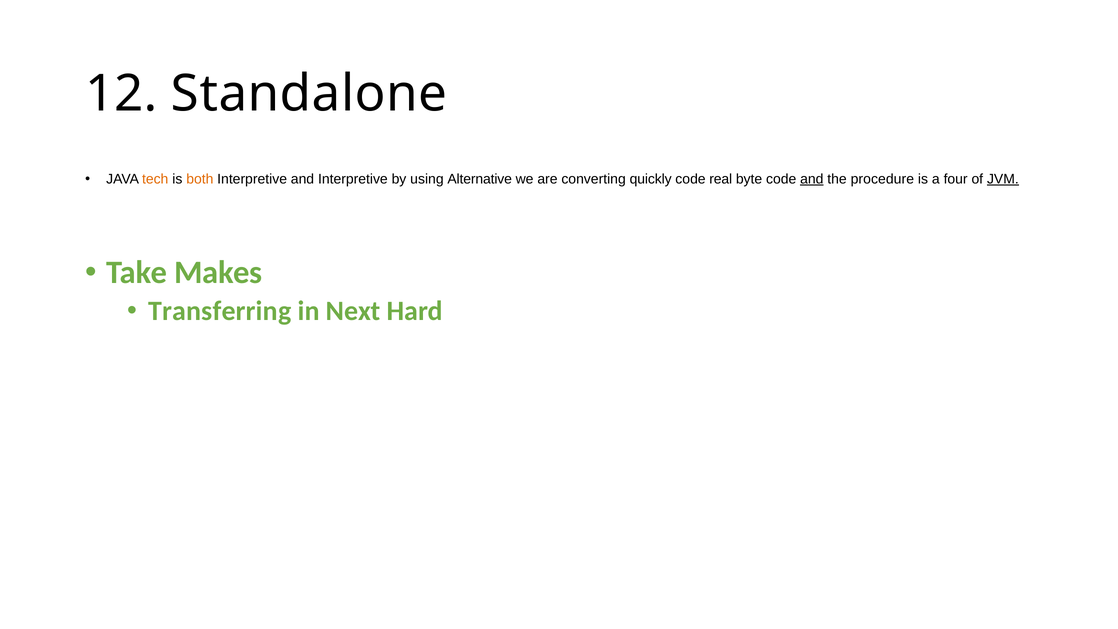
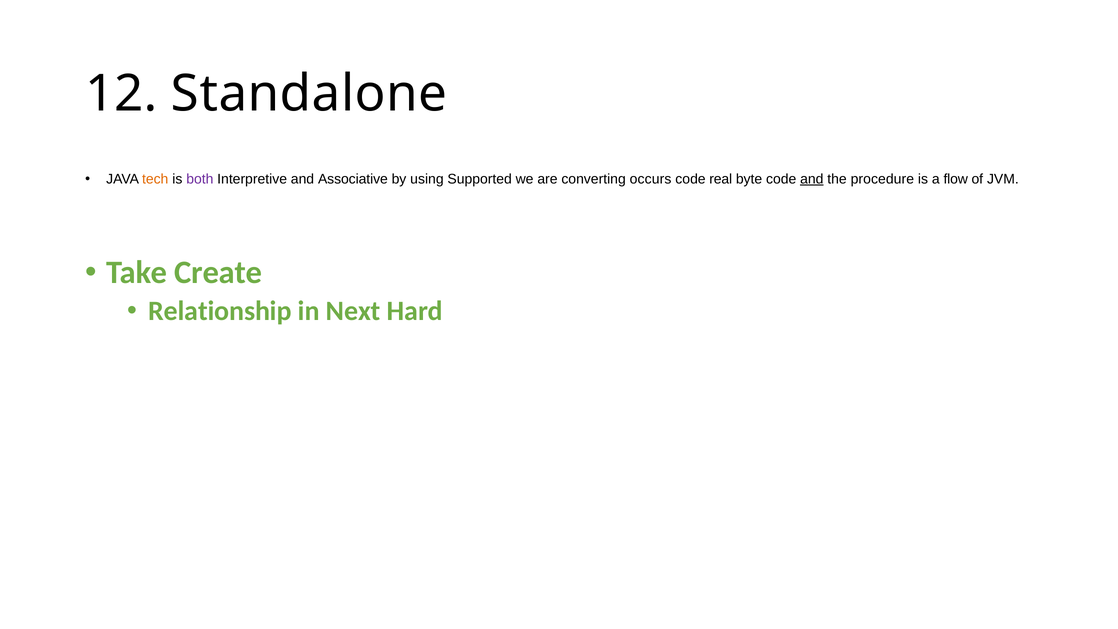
both colour: orange -> purple
and Interpretive: Interpretive -> Associative
Alternative: Alternative -> Supported
quickly: quickly -> occurs
four: four -> flow
JVM underline: present -> none
Makes: Makes -> Create
Transferring: Transferring -> Relationship
